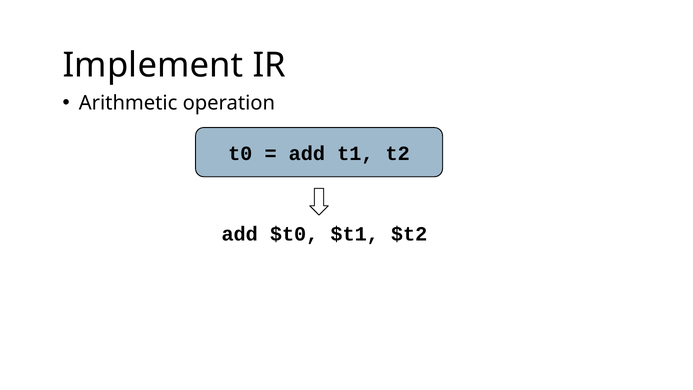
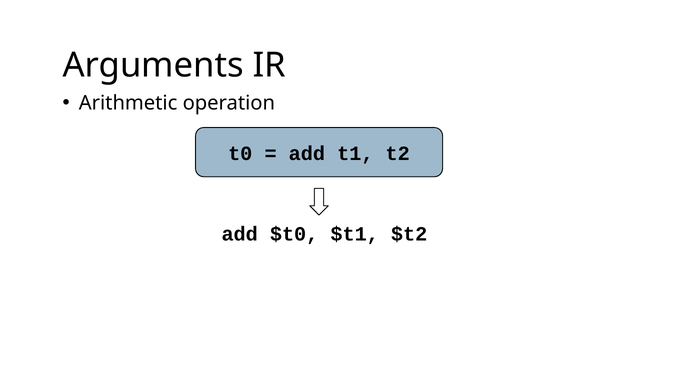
Implement: Implement -> Arguments
